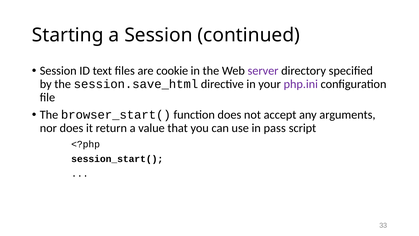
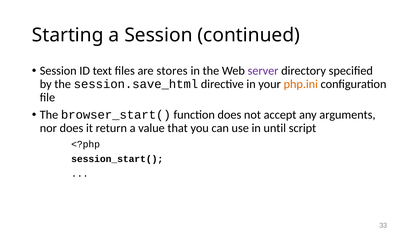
cookie: cookie -> stores
php.ini colour: purple -> orange
pass: pass -> until
